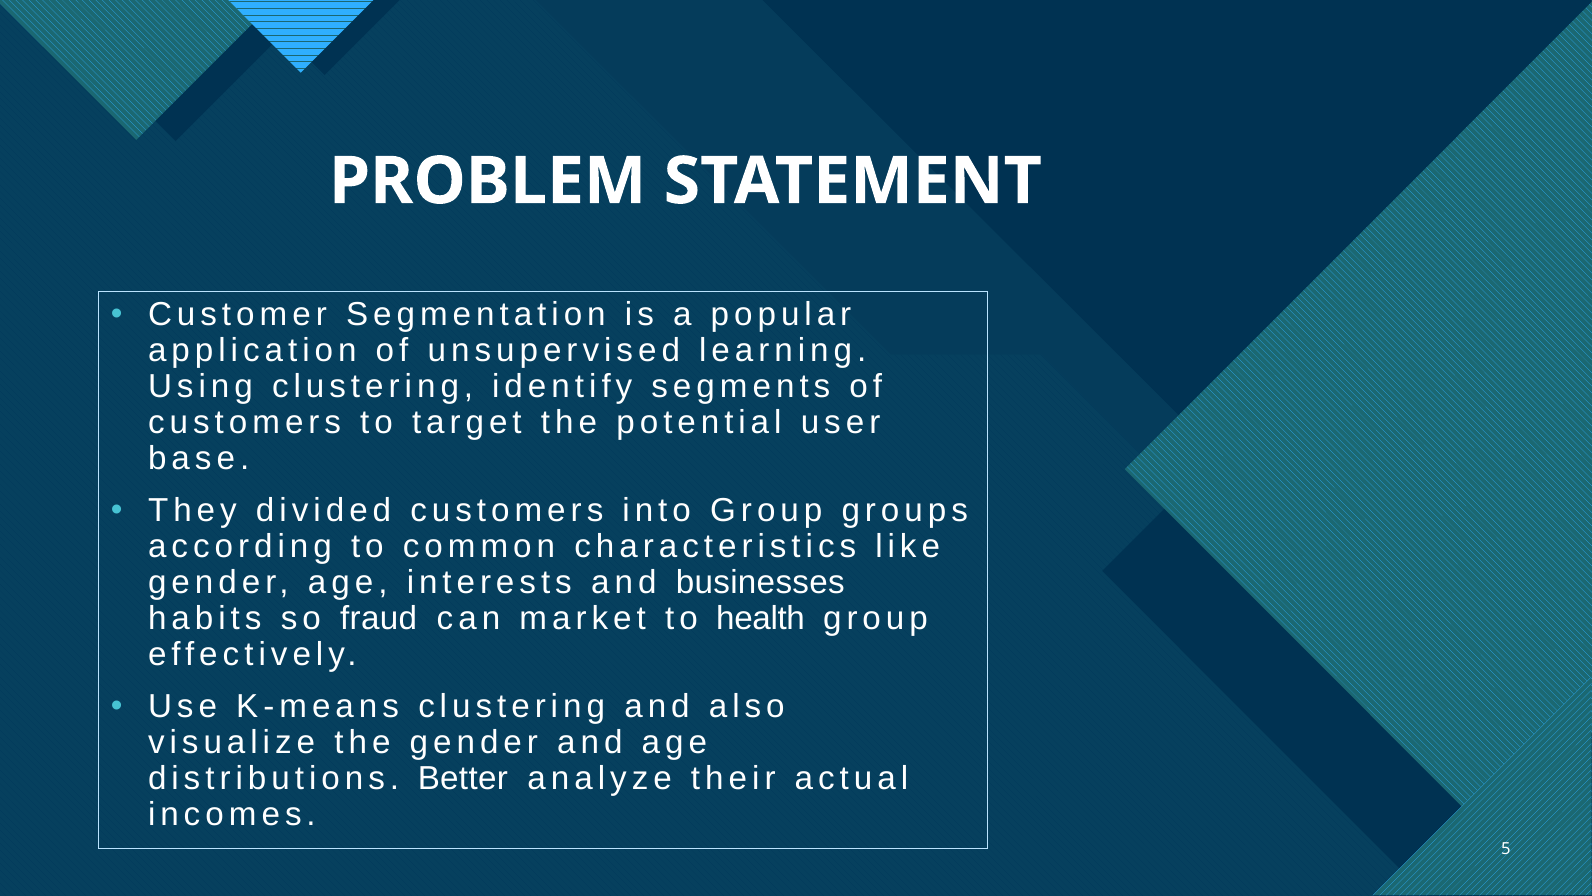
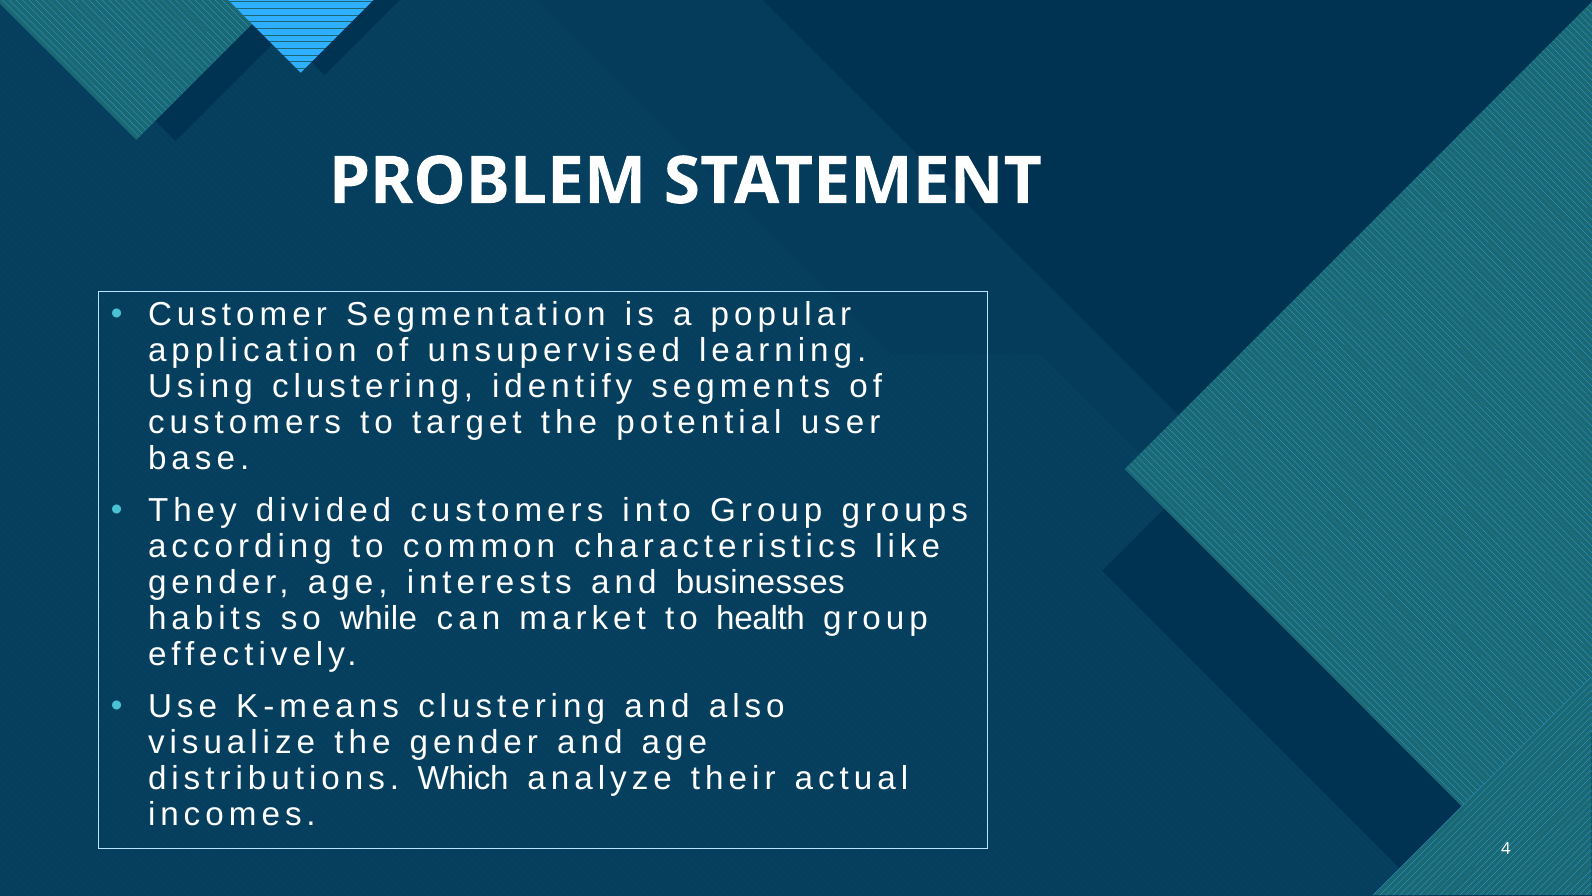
fraud: fraud -> while
Better: Better -> Which
5: 5 -> 4
